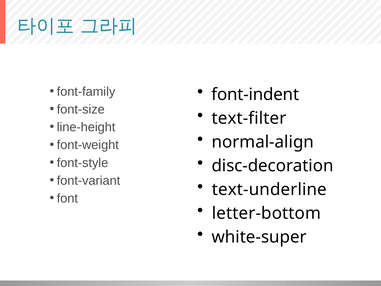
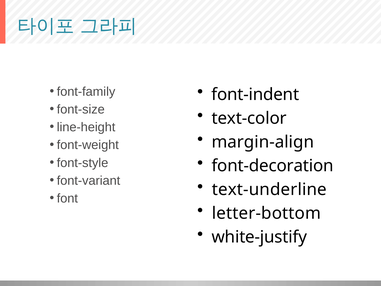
text-filter: text-filter -> text-color
normal-align: normal-align -> margin-align
disc-decoration: disc-decoration -> font-decoration
white-super: white-super -> white-justify
